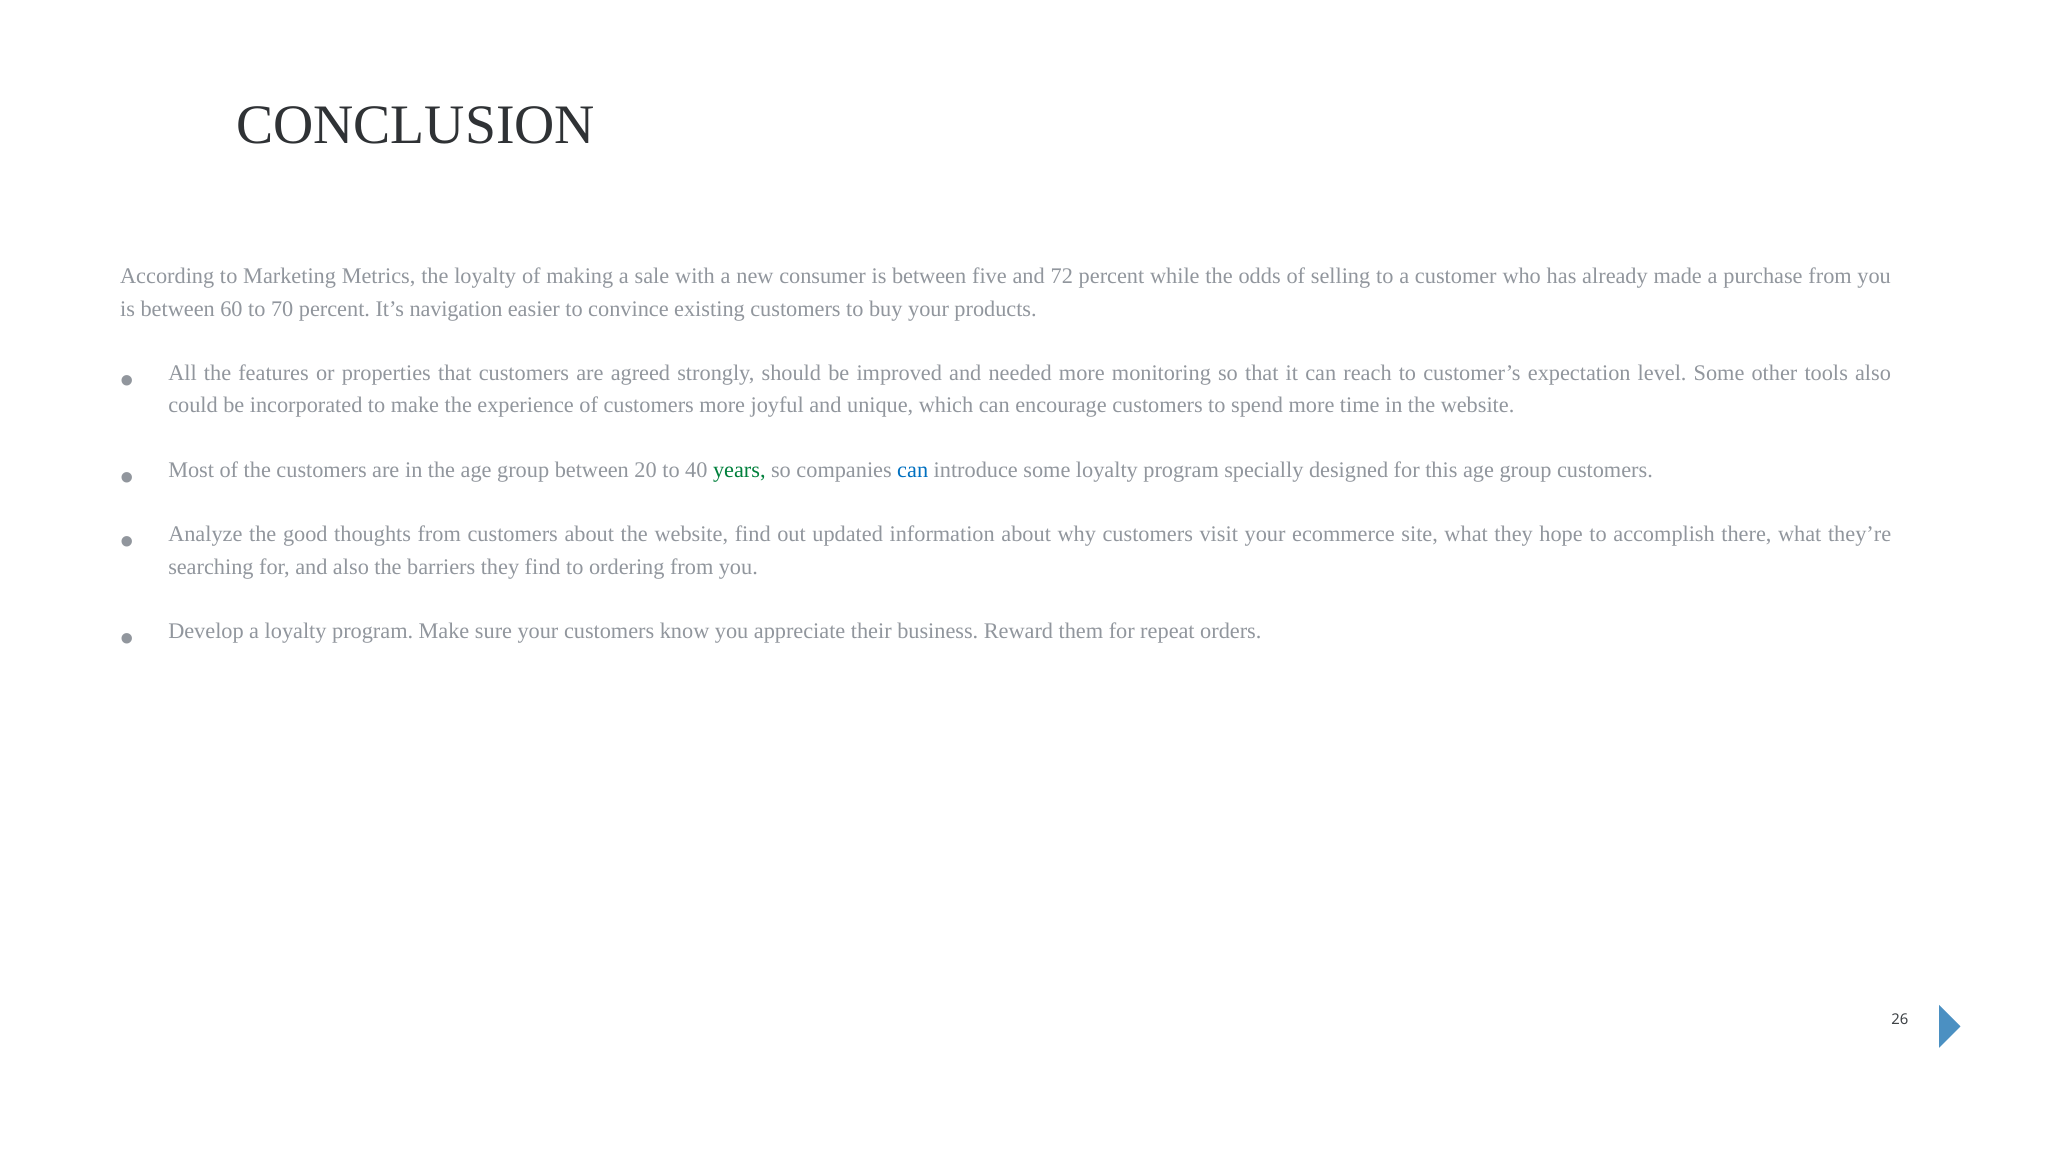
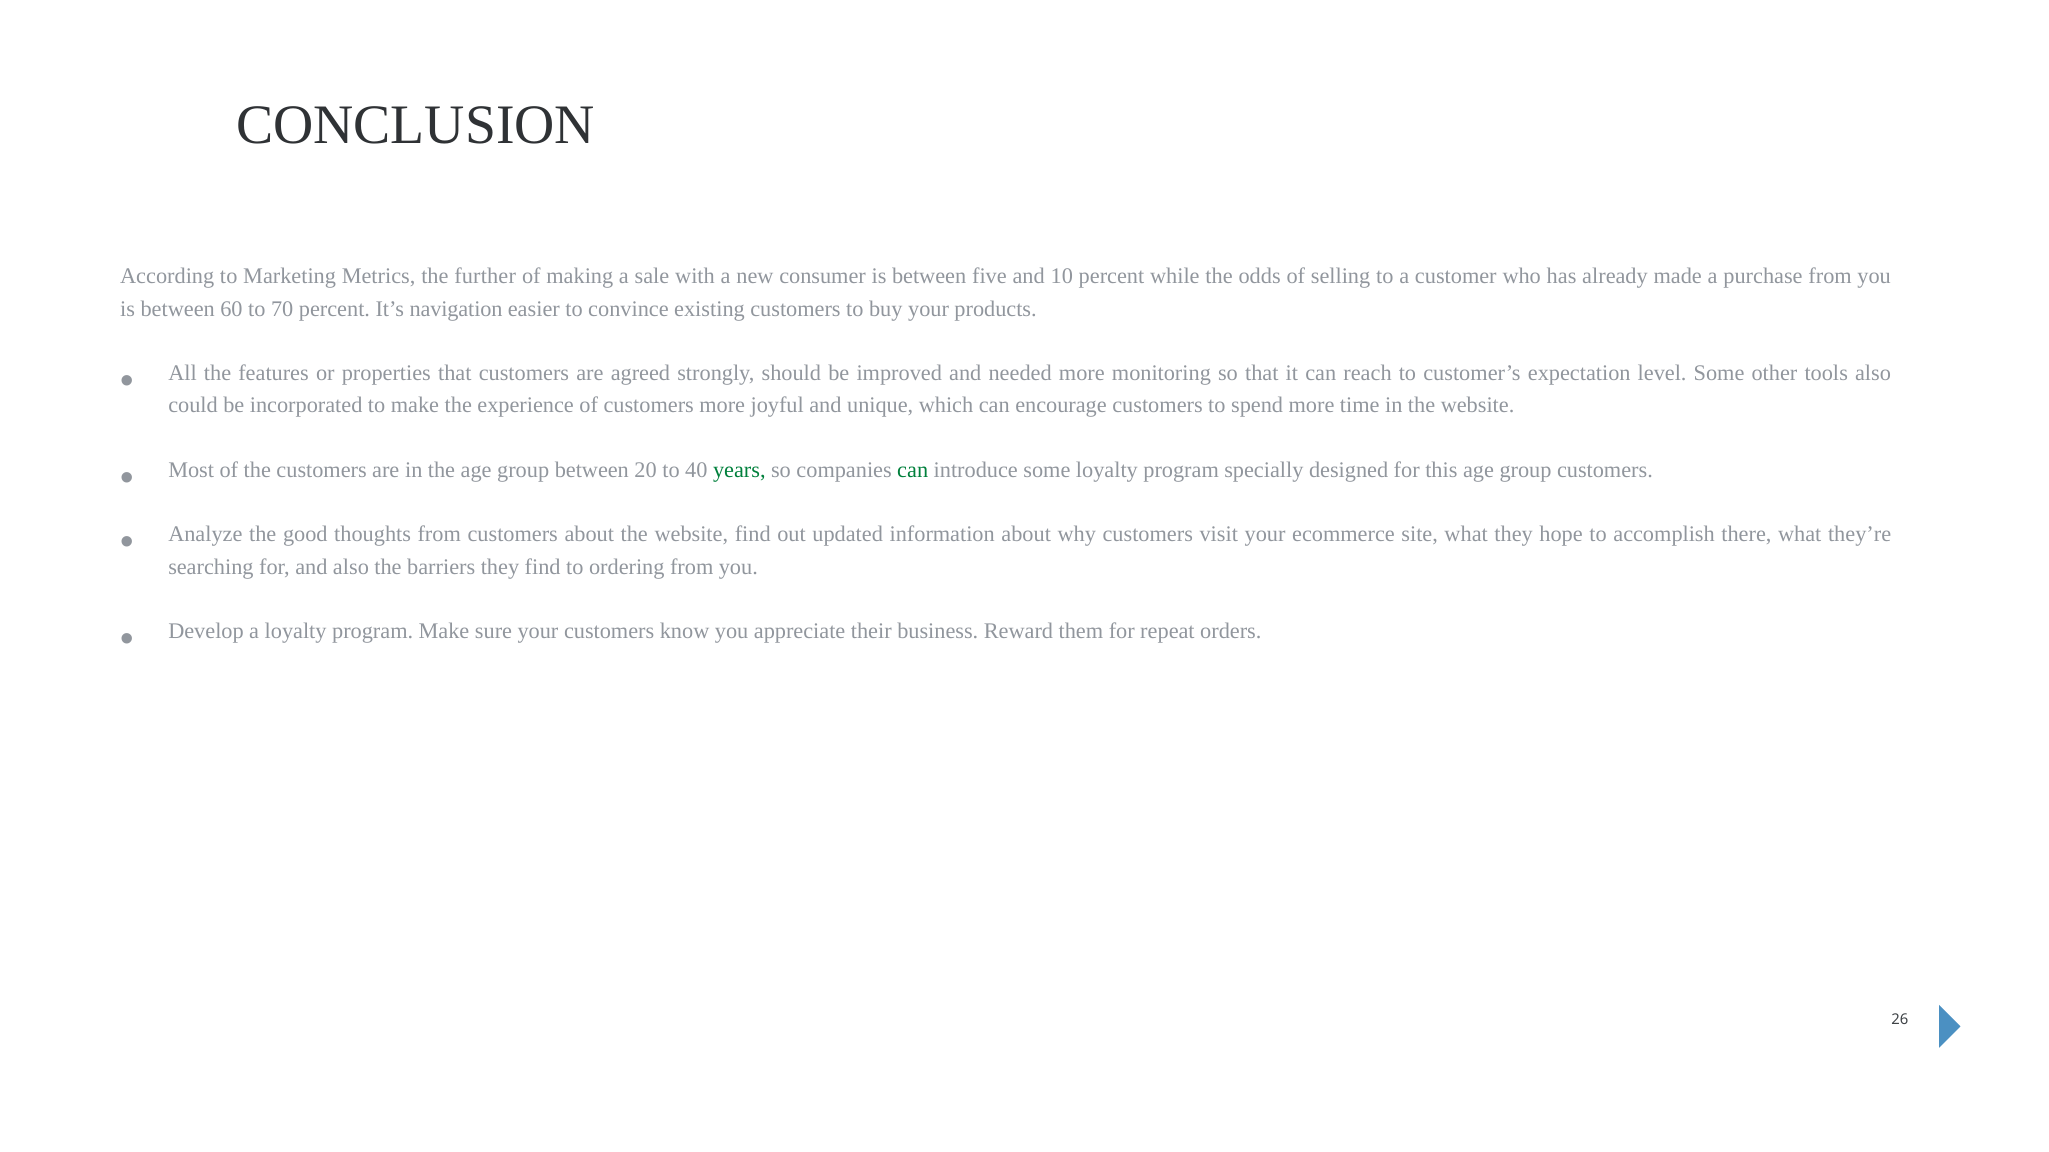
the loyalty: loyalty -> further
72: 72 -> 10
can at (913, 470) colour: blue -> green
